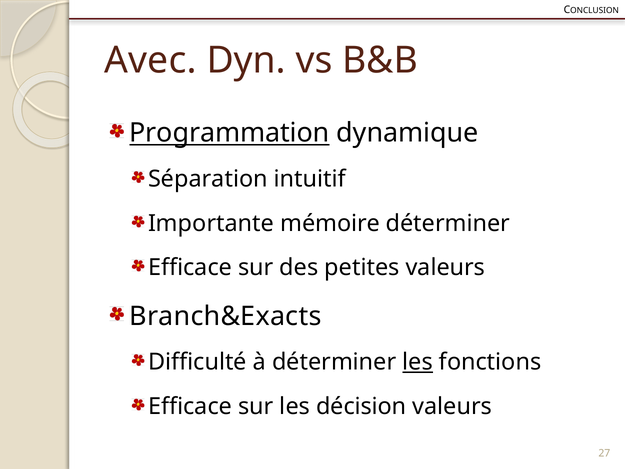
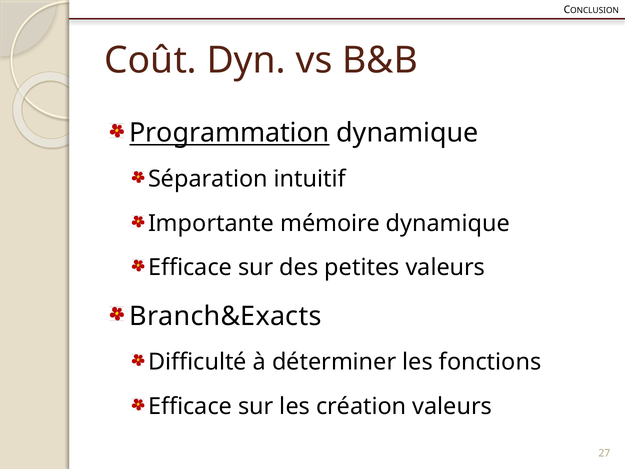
Avec: Avec -> Coût
mémoire déterminer: déterminer -> dynamique
les at (418, 362) underline: present -> none
décision: décision -> création
